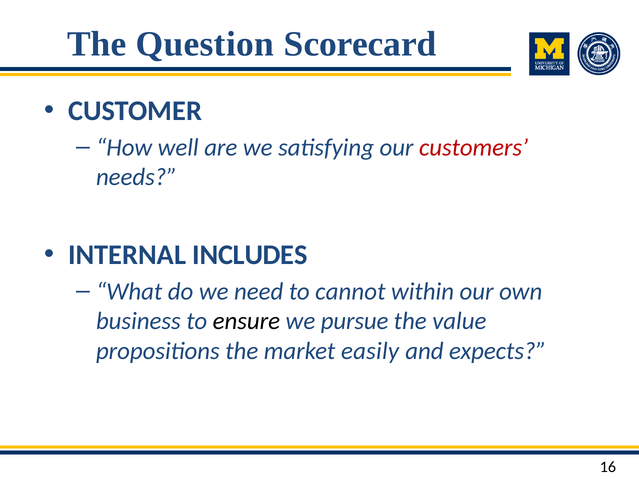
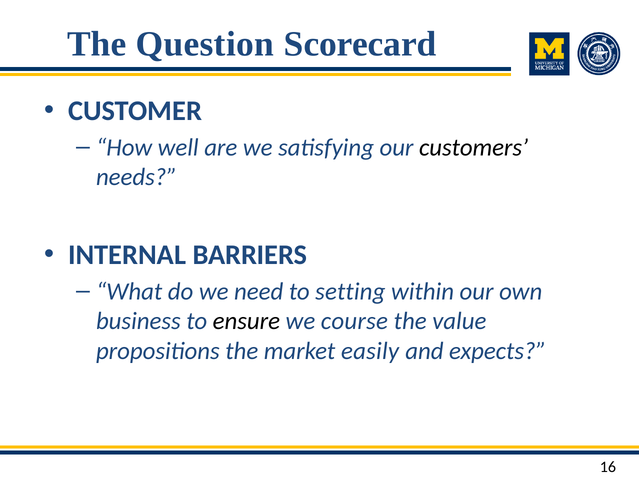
customers colour: red -> black
INCLUDES: INCLUDES -> BARRIERS
cannot: cannot -> setting
pursue: pursue -> course
